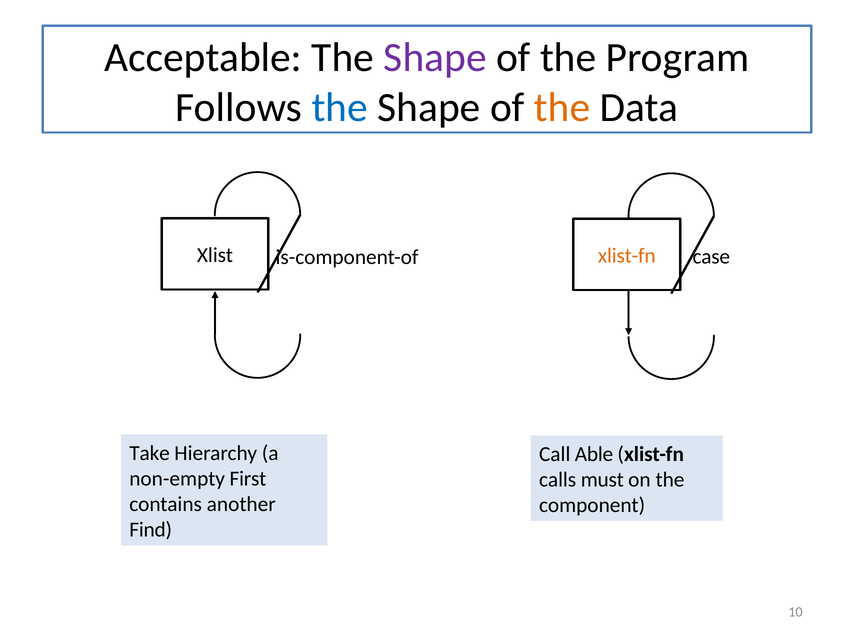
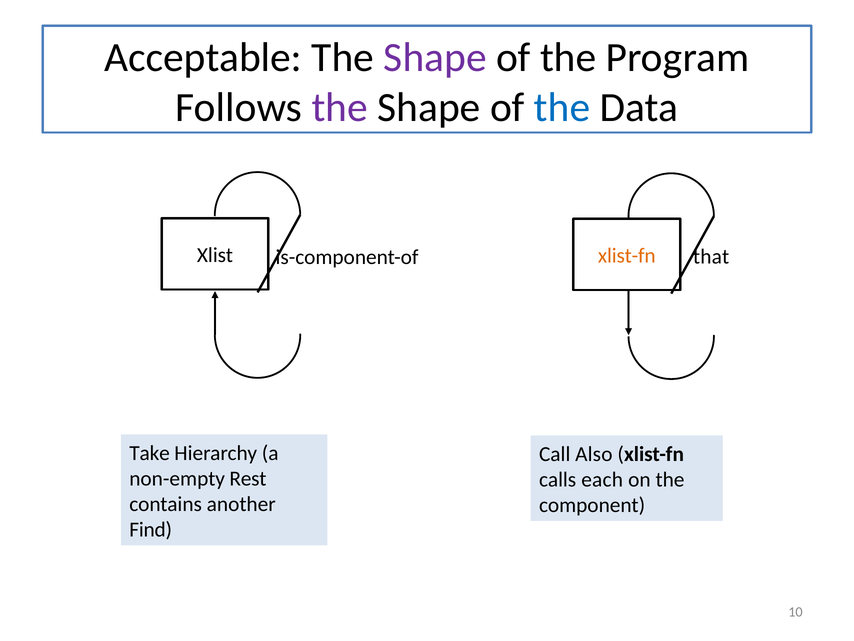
the at (340, 108) colour: blue -> purple
the at (562, 108) colour: orange -> blue
case: case -> that
Able: Able -> Also
First: First -> Rest
must: must -> each
